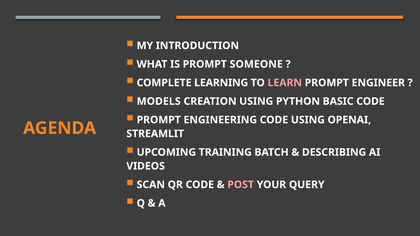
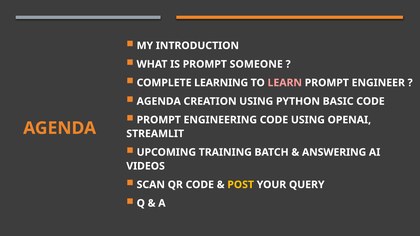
MODELS at (159, 101): MODELS -> AGENDA
DESCRIBING: DESCRIBING -> ANSWERING
POST colour: pink -> yellow
